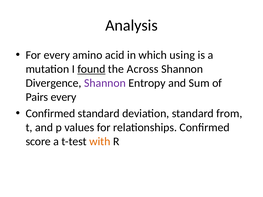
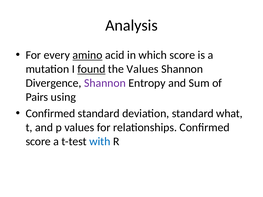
amino underline: none -> present
which using: using -> score
the Across: Across -> Values
Pairs every: every -> using
from: from -> what
with colour: orange -> blue
